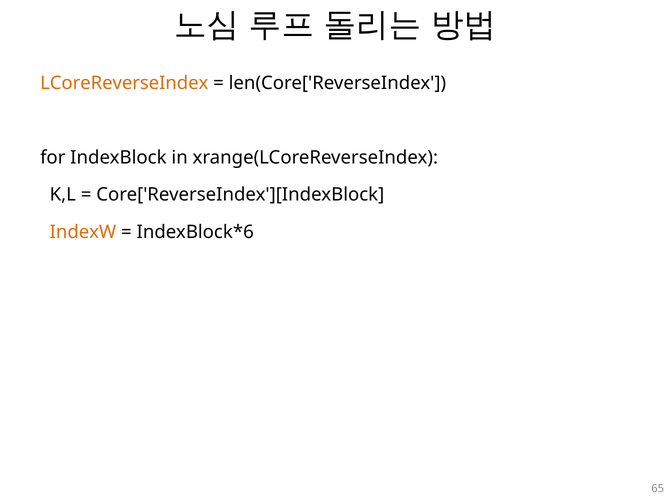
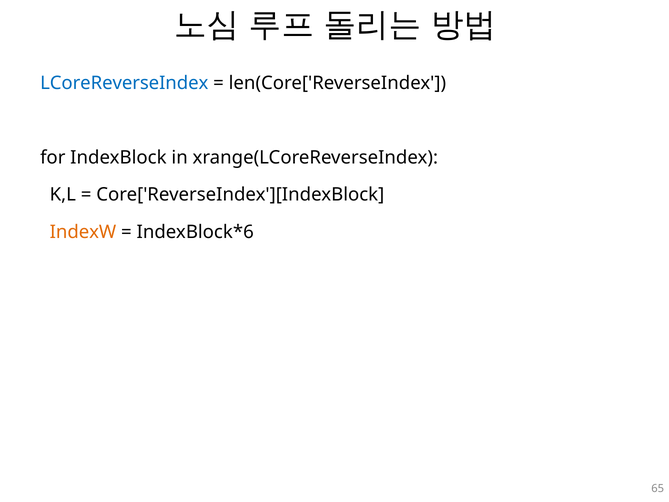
LCoreReverseIndex colour: orange -> blue
